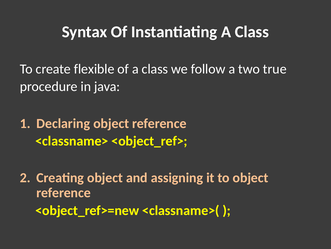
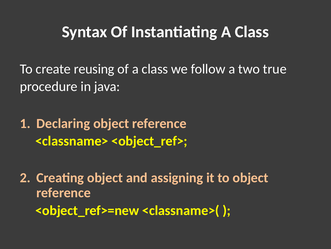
flexible: flexible -> reusing
